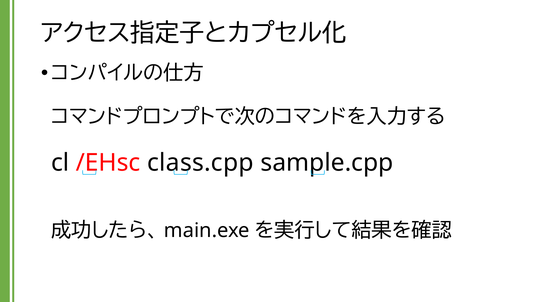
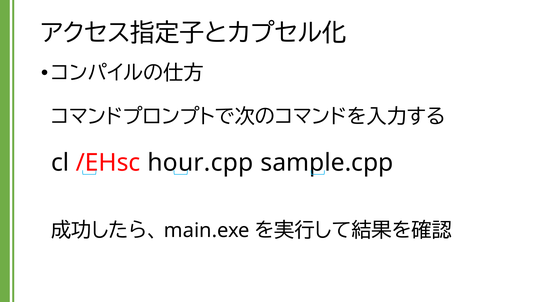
class.cpp: class.cpp -> hour.cpp
